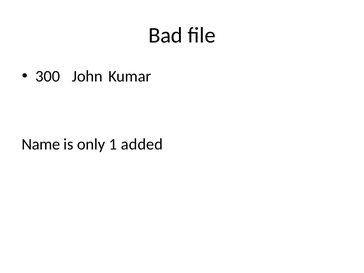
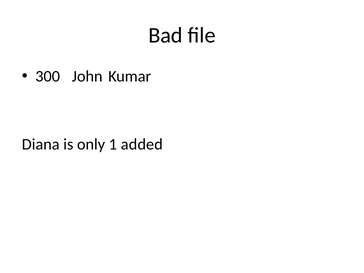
Name: Name -> Diana
